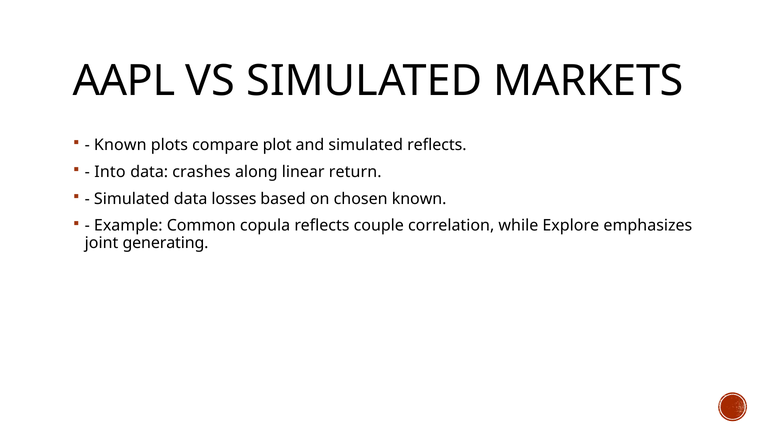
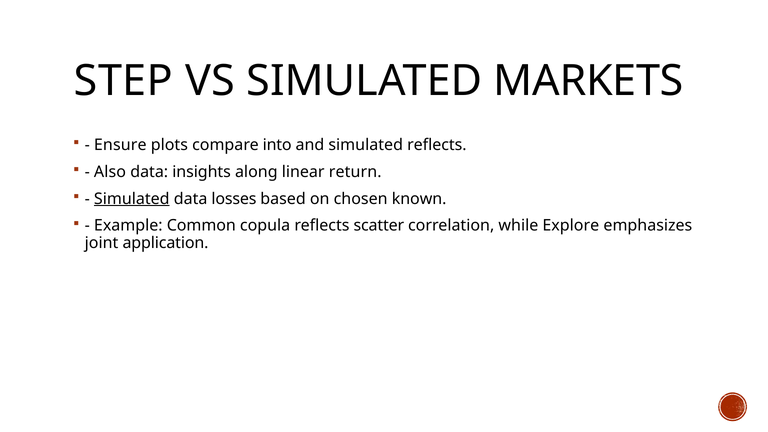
AAPL: AAPL -> STEP
Known at (120, 145): Known -> Ensure
plot: plot -> into
Into: Into -> Also
crashes: crashes -> insights
Simulated at (132, 199) underline: none -> present
couple: couple -> scatter
generating: generating -> application
